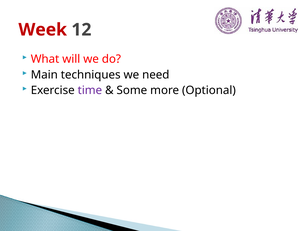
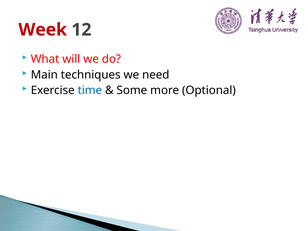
time colour: purple -> blue
